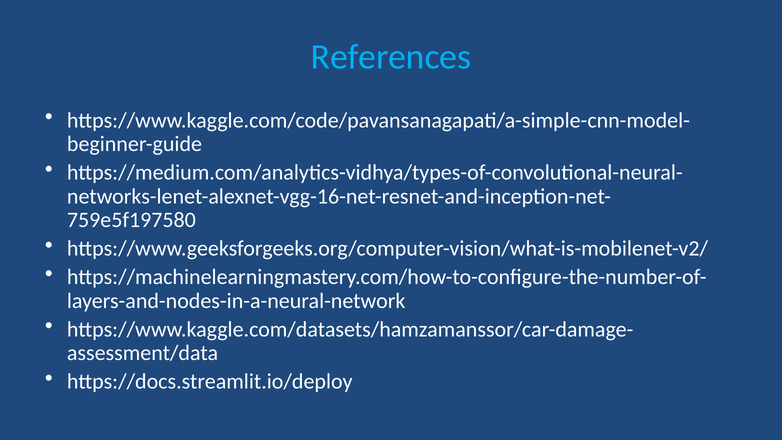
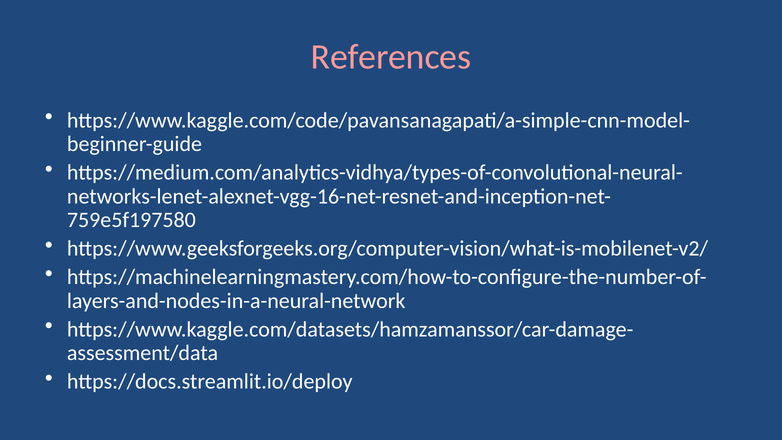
References colour: light blue -> pink
